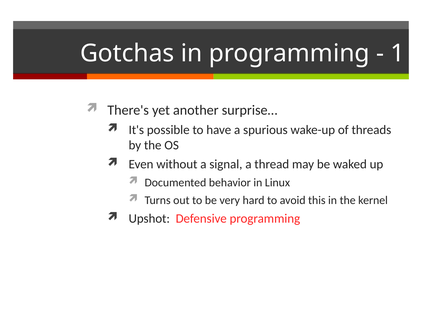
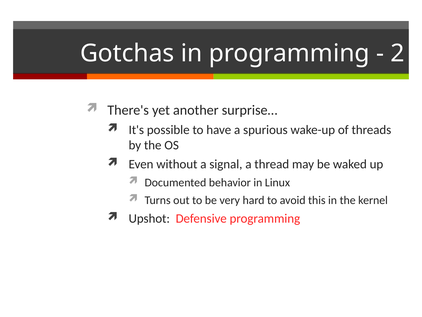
1: 1 -> 2
